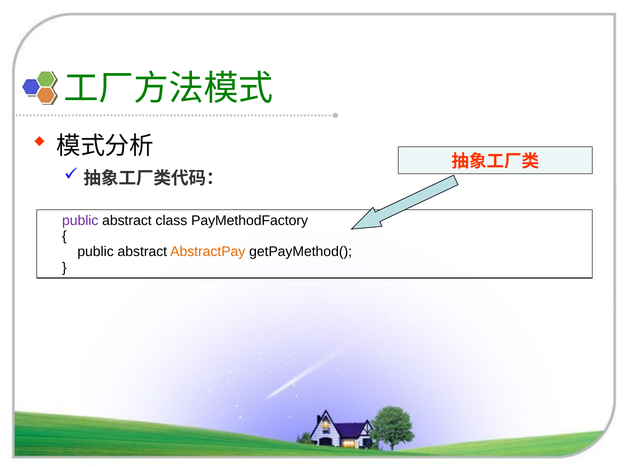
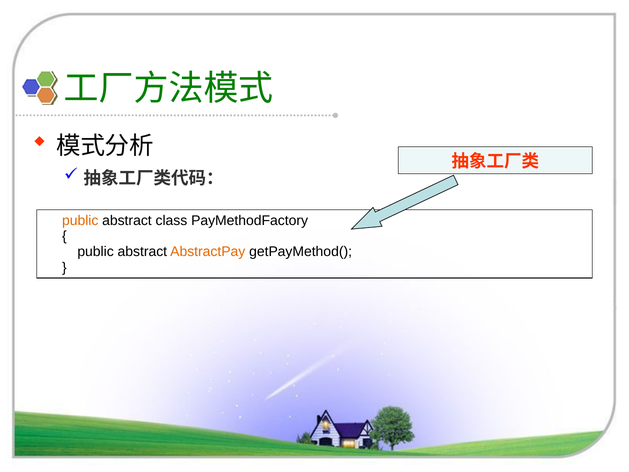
public at (80, 221) colour: purple -> orange
